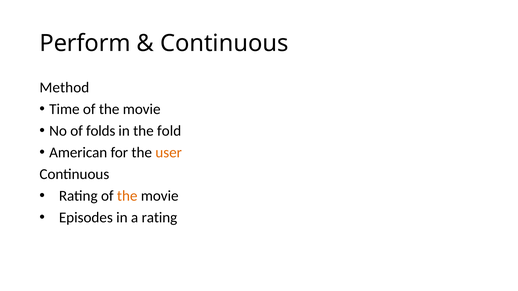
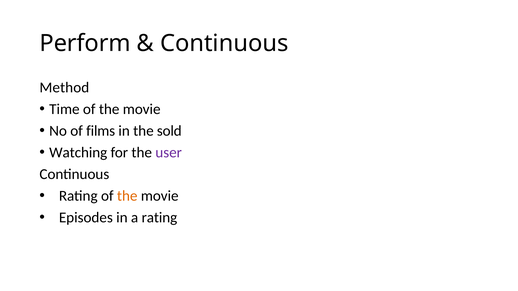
folds: folds -> films
fold: fold -> sold
American: American -> Watching
user colour: orange -> purple
